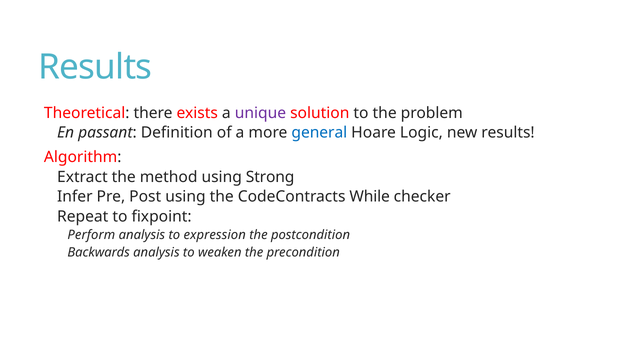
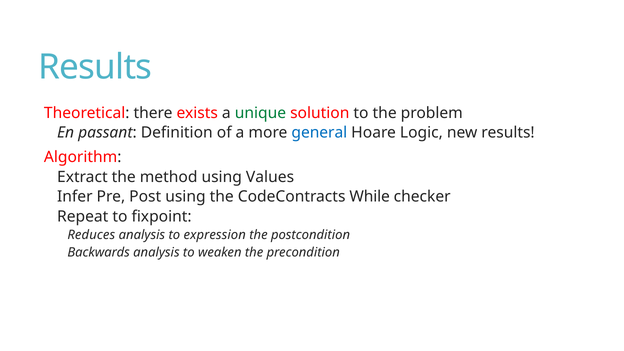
unique colour: purple -> green
Strong: Strong -> Values
Perform: Perform -> Reduces
